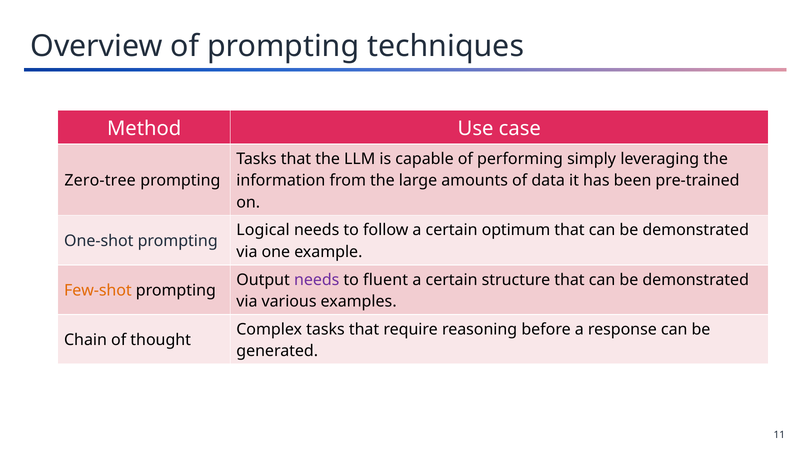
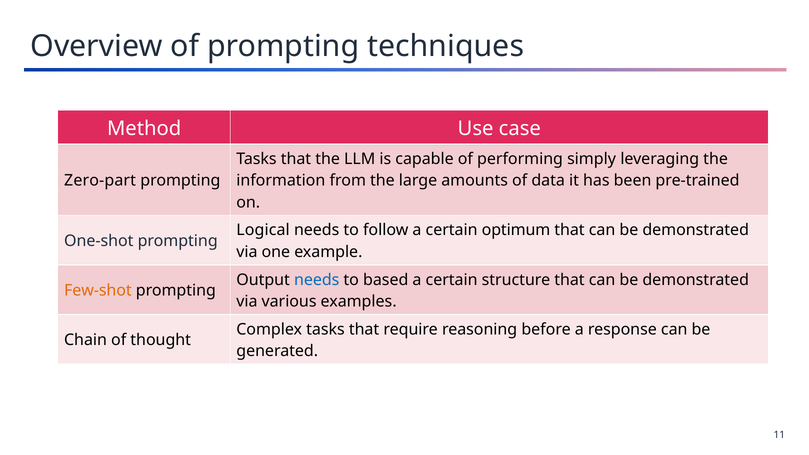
Zero-tree: Zero-tree -> Zero-part
needs at (317, 280) colour: purple -> blue
fluent: fluent -> based
